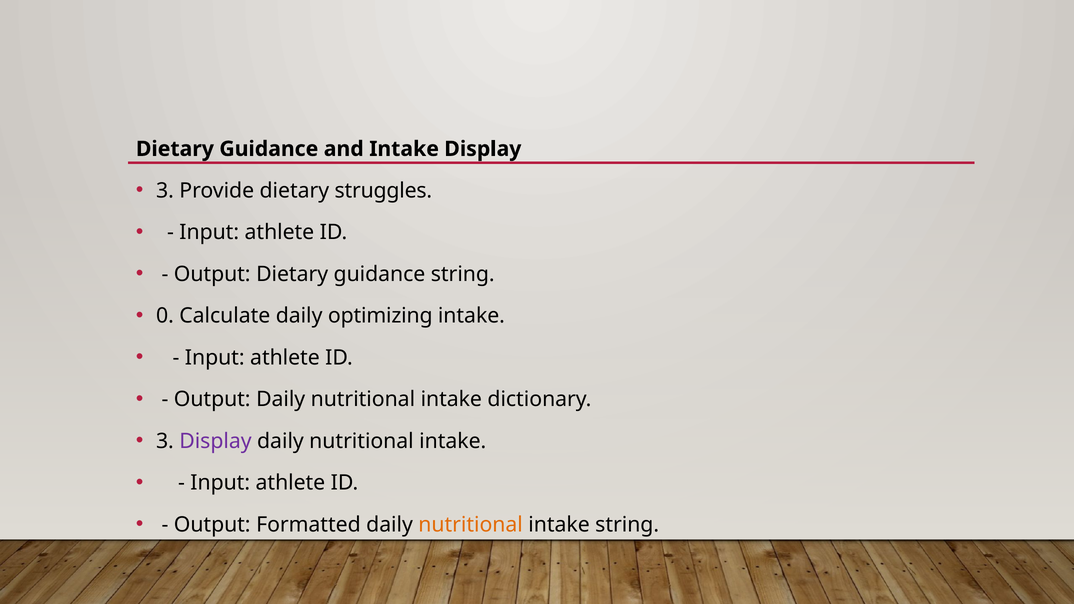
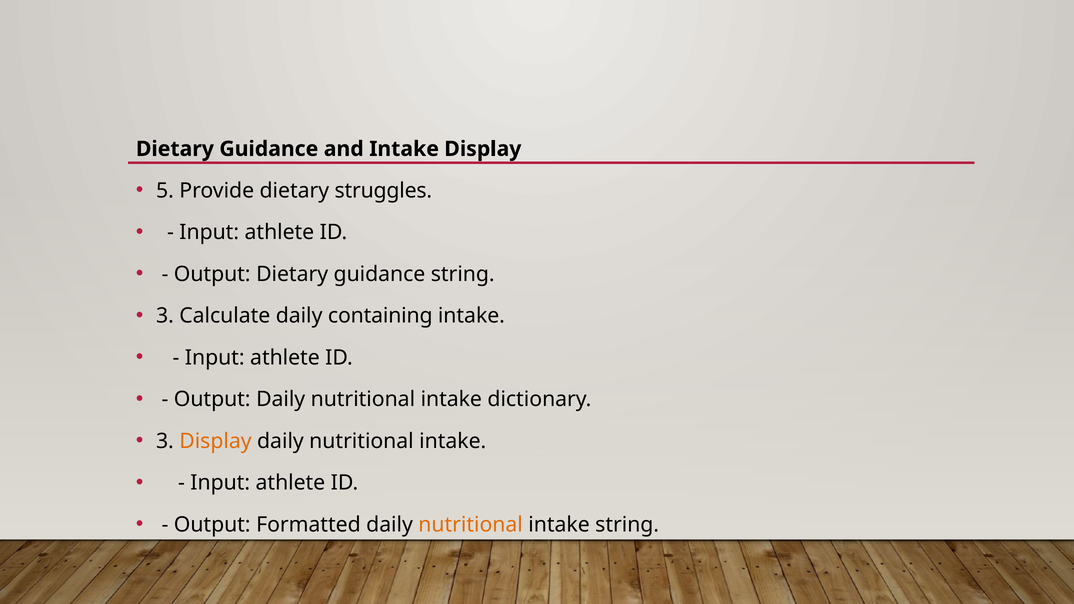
3 at (165, 191): 3 -> 5
0 at (165, 316): 0 -> 3
optimizing: optimizing -> containing
Display at (215, 441) colour: purple -> orange
